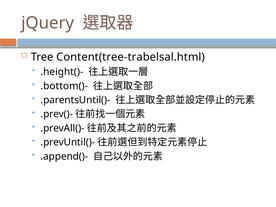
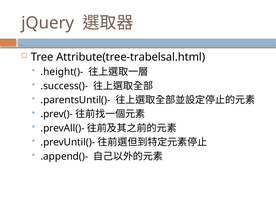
Content(tree-trabelsal.html: Content(tree-trabelsal.html -> Attribute(tree-trabelsal.html
.bottom()-: .bottom()- -> .success()-
